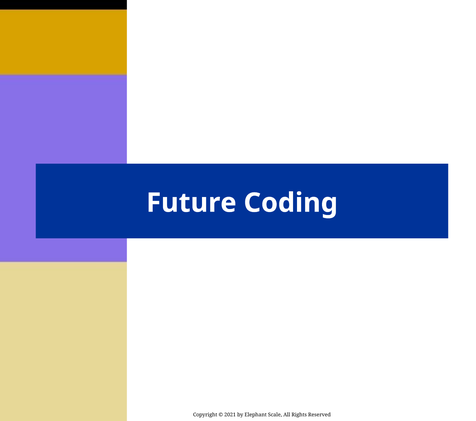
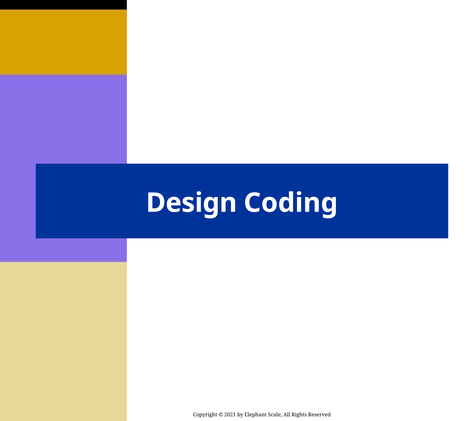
Future: Future -> Design
